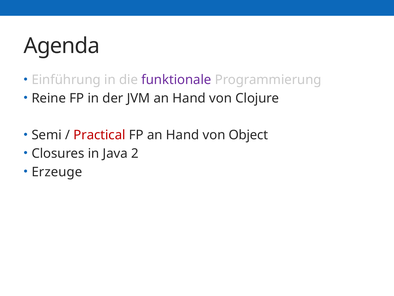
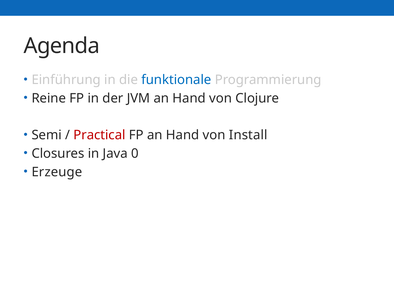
funktionale colour: purple -> blue
Object: Object -> Install
2: 2 -> 0
